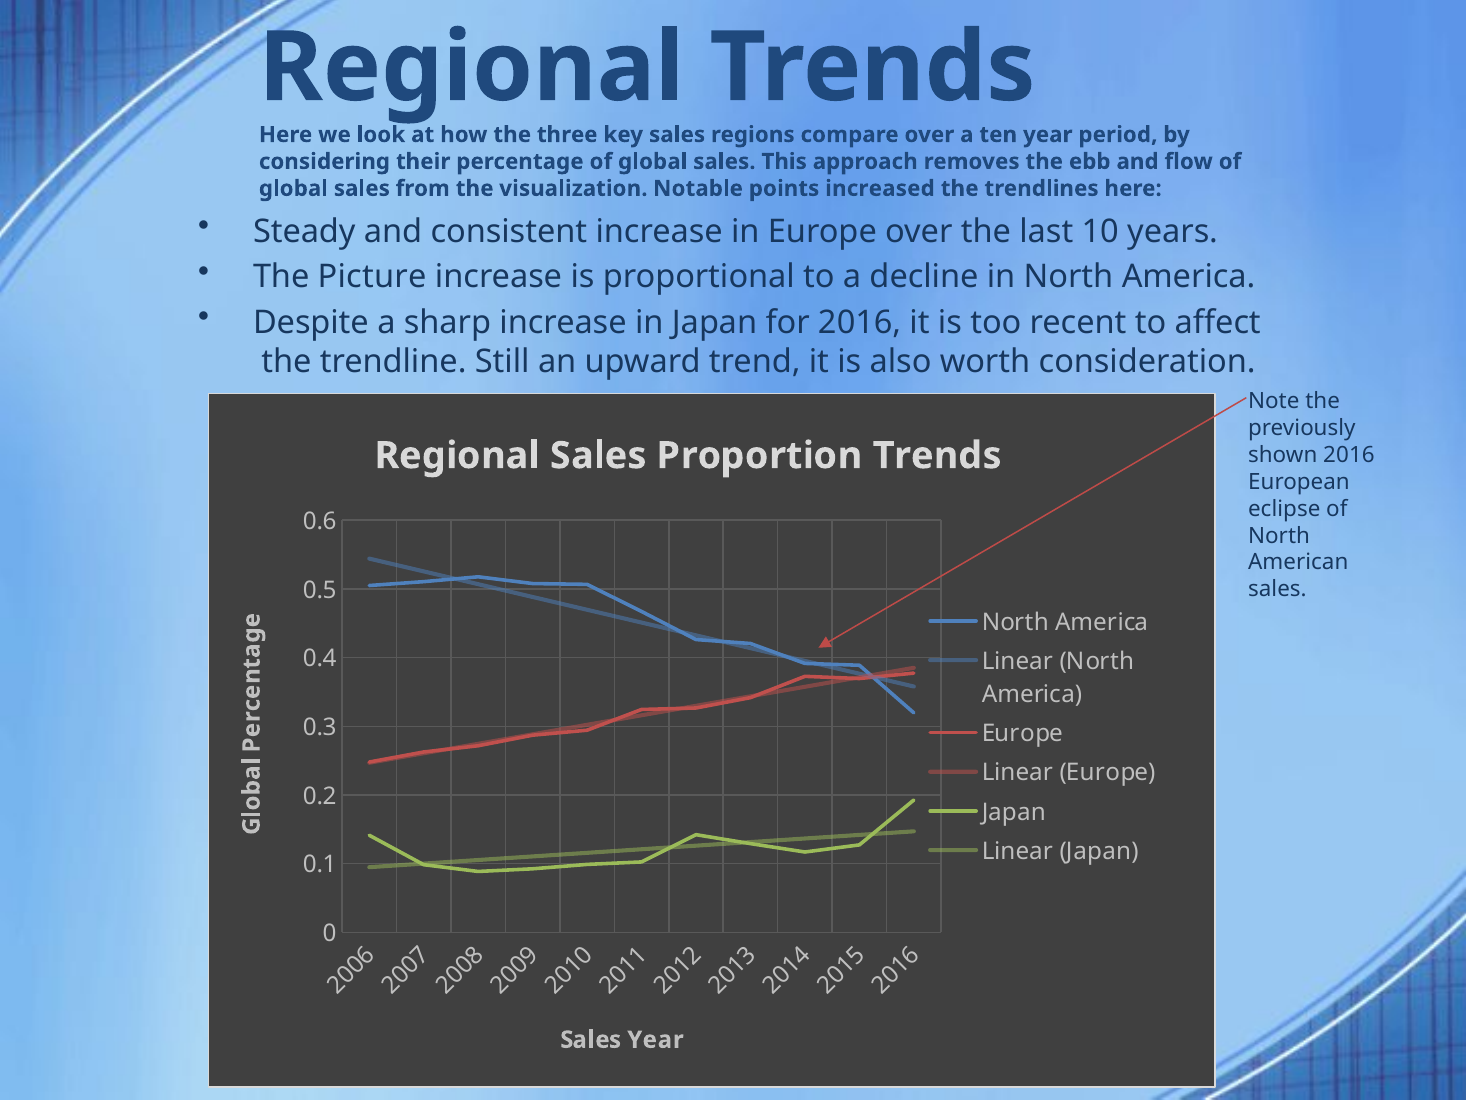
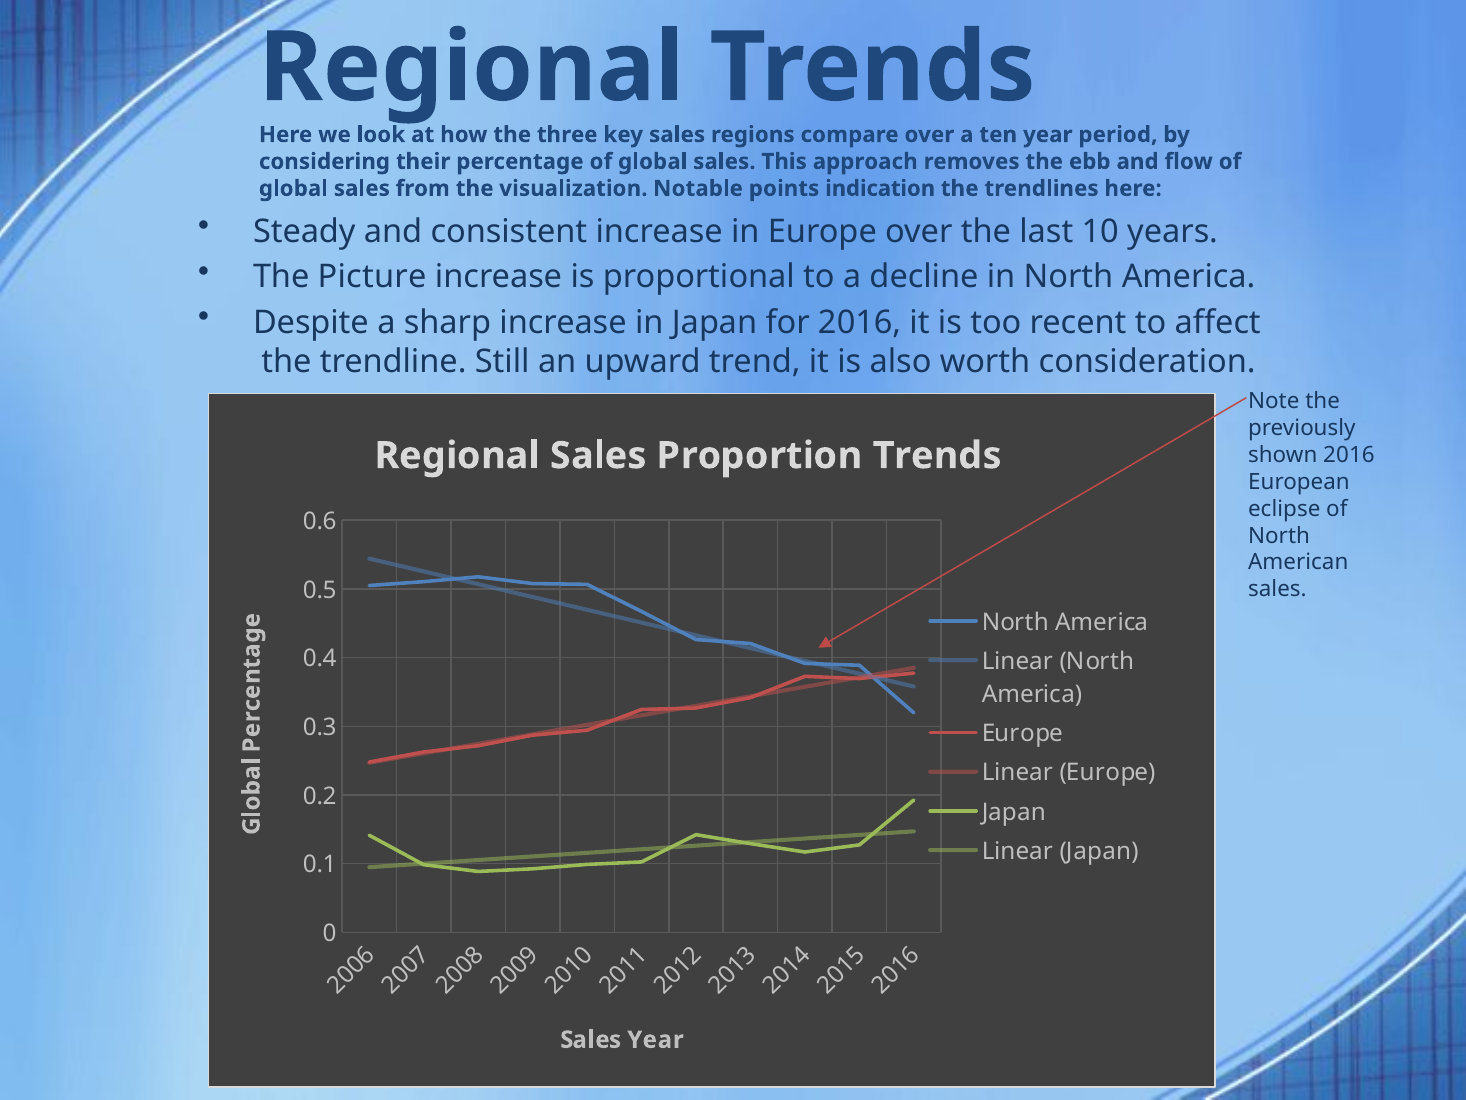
increased: increased -> indication
